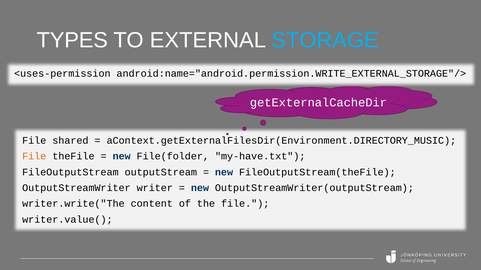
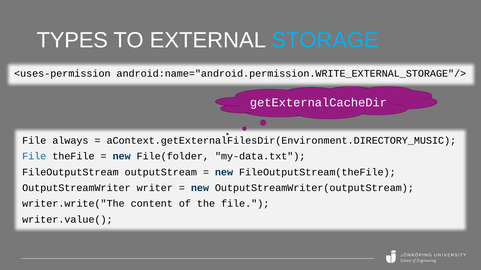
shared: shared -> always
File at (34, 157) colour: orange -> blue
my-have.txt: my-have.txt -> my-data.txt
